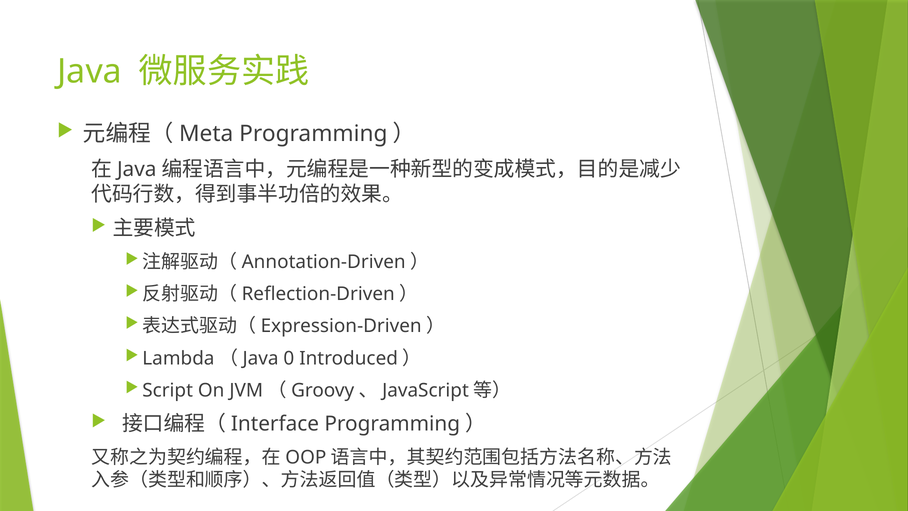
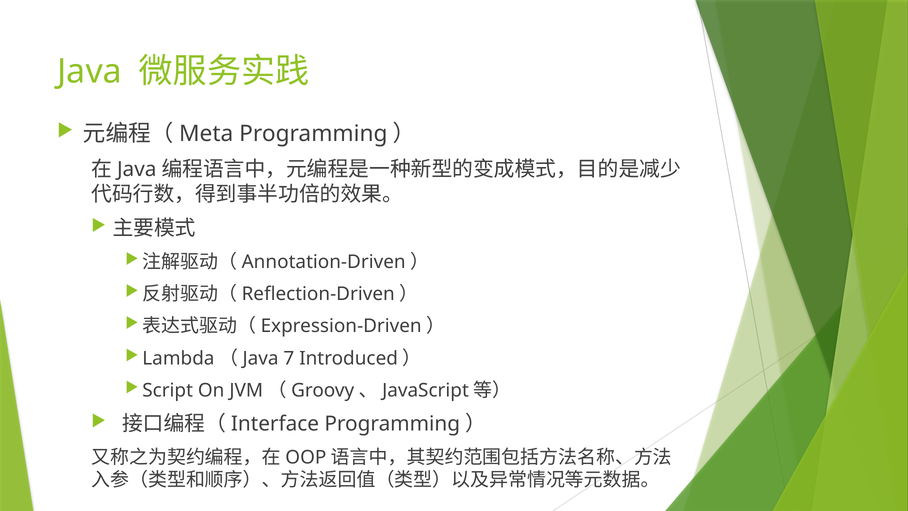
0: 0 -> 7
